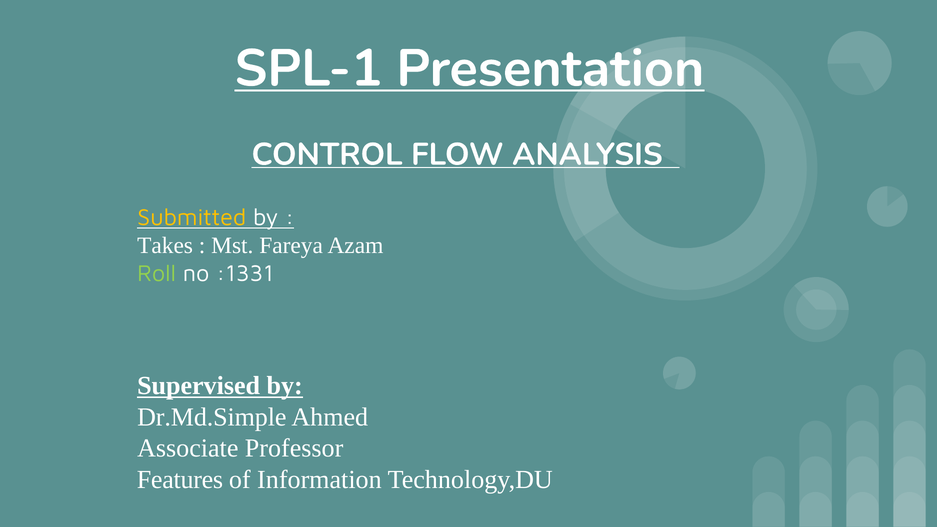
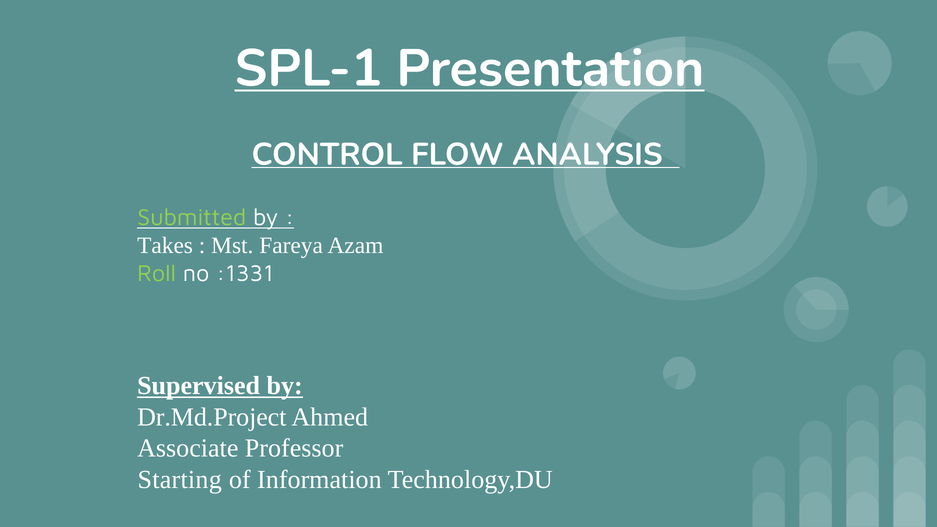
Submitted colour: yellow -> light green
Dr.Md.Simple: Dr.Md.Simple -> Dr.Md.Project
Features: Features -> Starting
